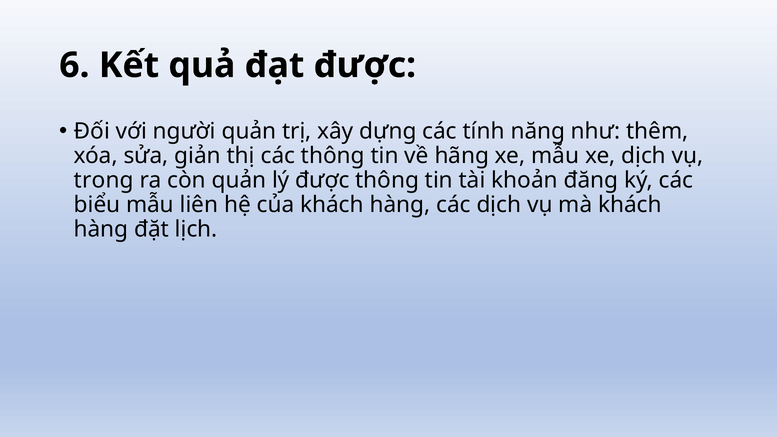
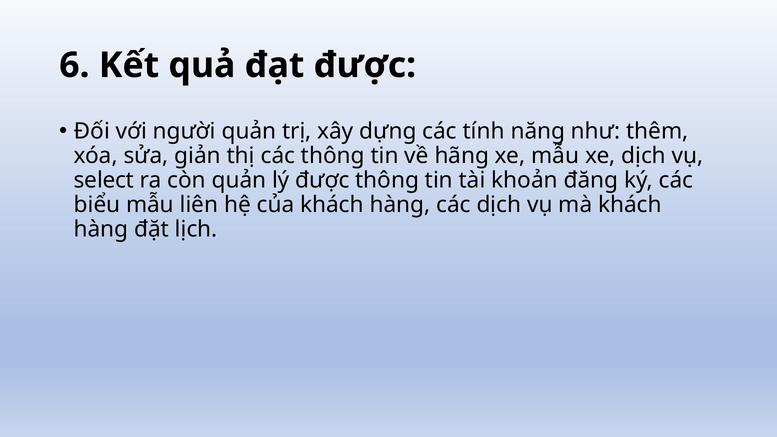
trong: trong -> select
